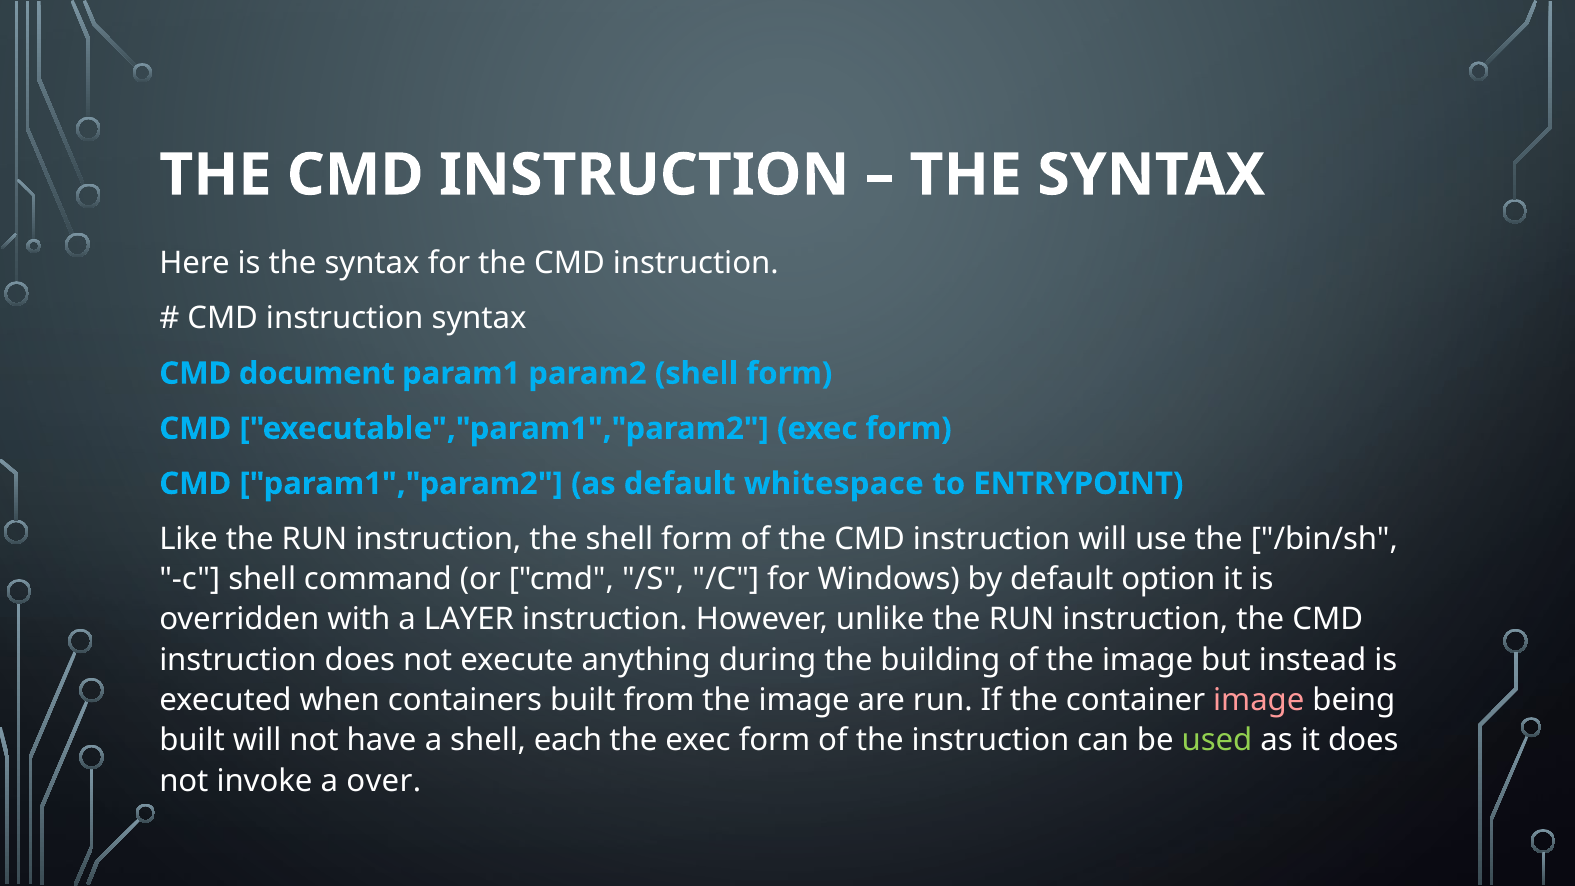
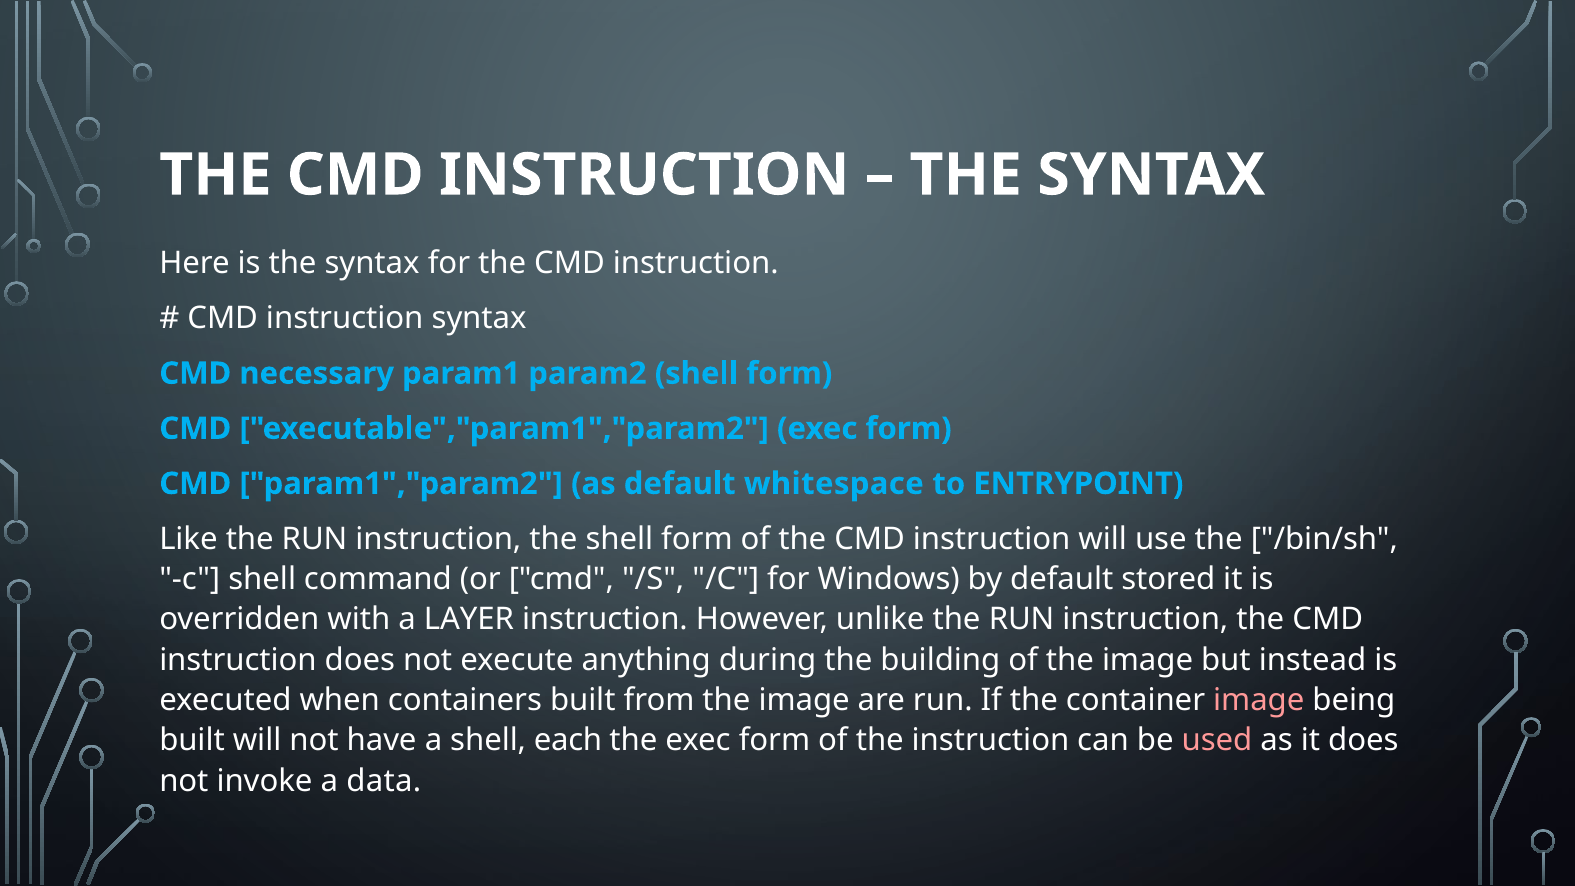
document: document -> necessary
option: option -> stored
used colour: light green -> pink
over: over -> data
